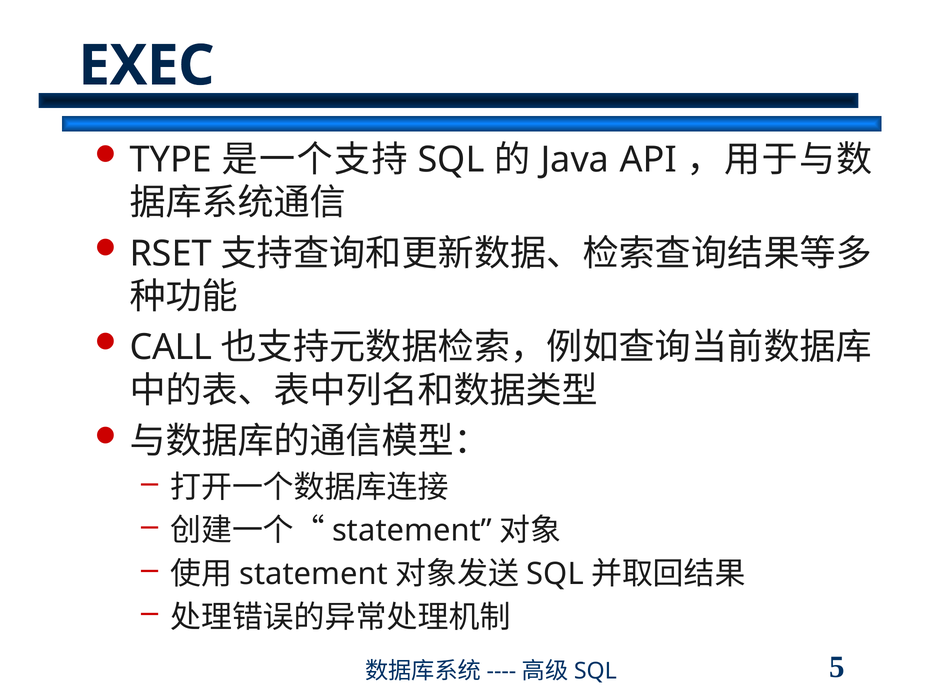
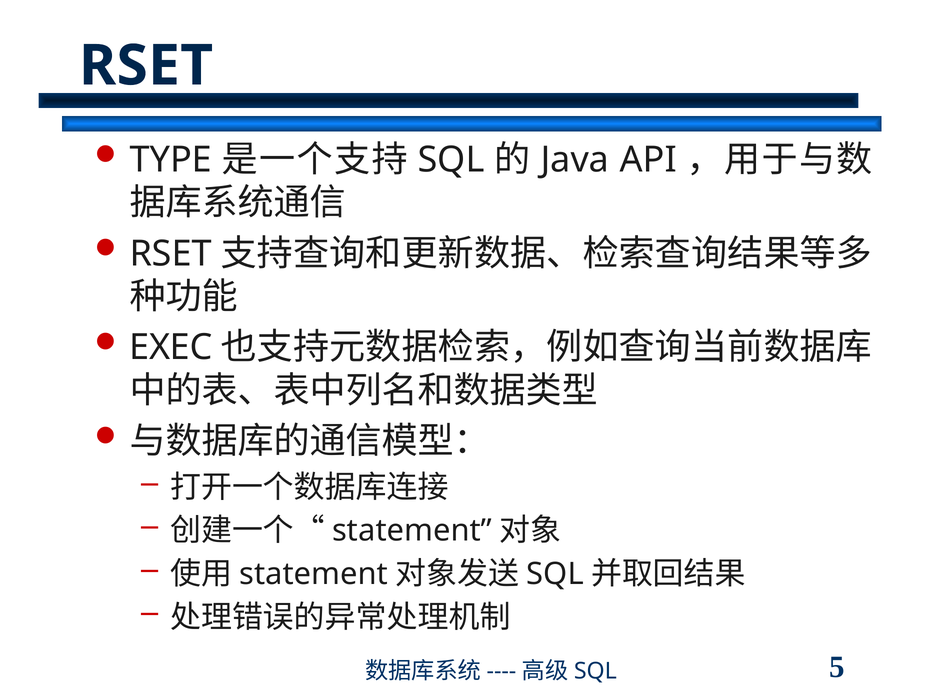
EXEC at (146, 66): EXEC -> RSET
CALL: CALL -> EXEC
